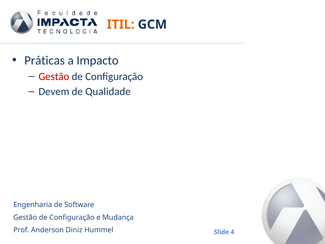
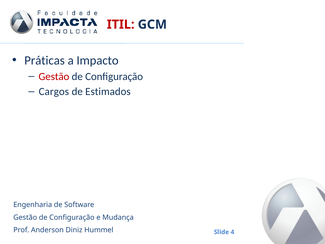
ITIL colour: orange -> red
Devem: Devem -> Cargos
Qualidade: Qualidade -> Estimados
